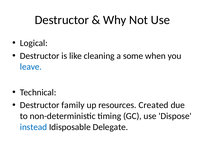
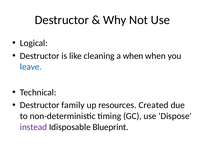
a some: some -> when
instead colour: blue -> purple
Delegate: Delegate -> Blueprint
